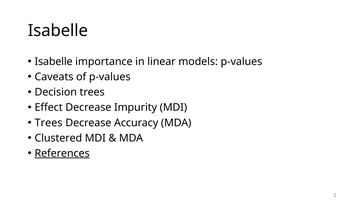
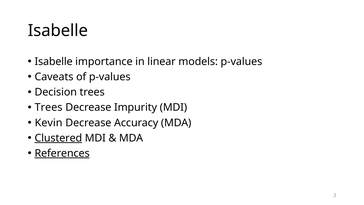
Effect at (49, 107): Effect -> Trees
Trees at (49, 123): Trees -> Kevin
Clustered underline: none -> present
